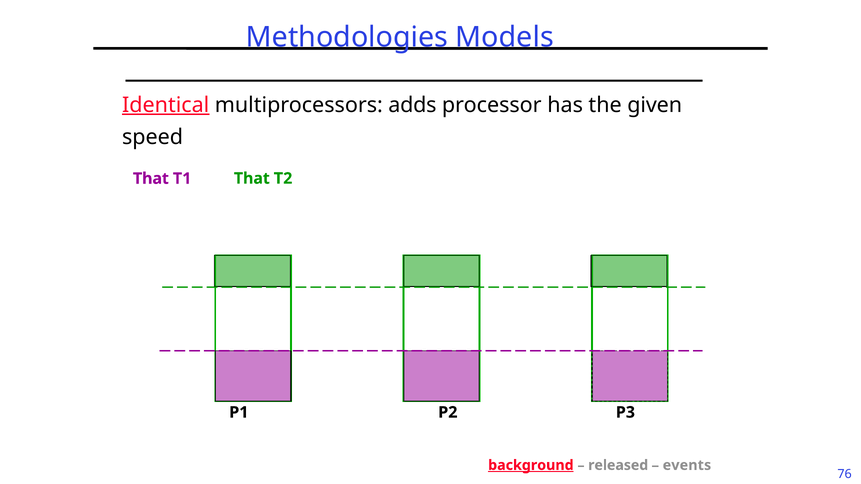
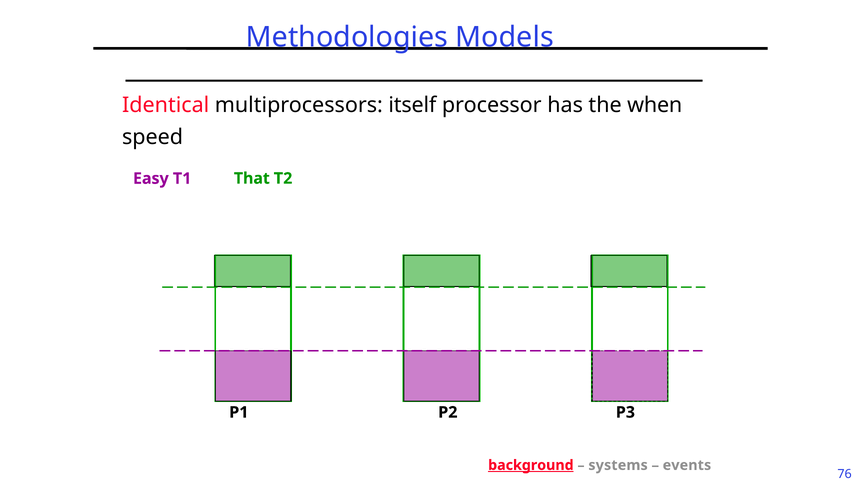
Identical underline: present -> none
adds: adds -> itself
given: given -> when
That at (151, 179): That -> Easy
released: released -> systems
